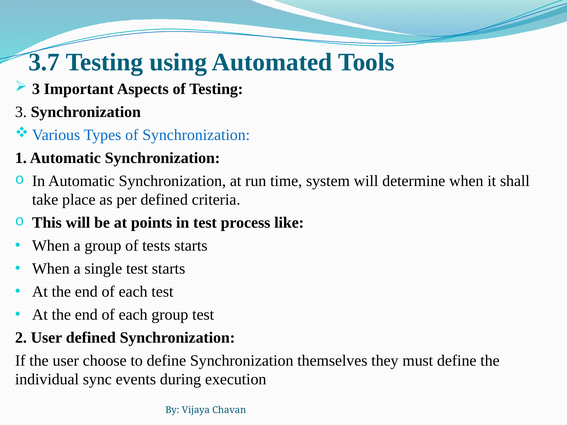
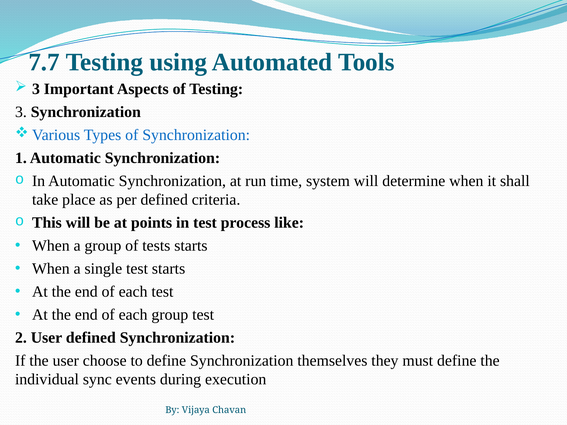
3.7: 3.7 -> 7.7
